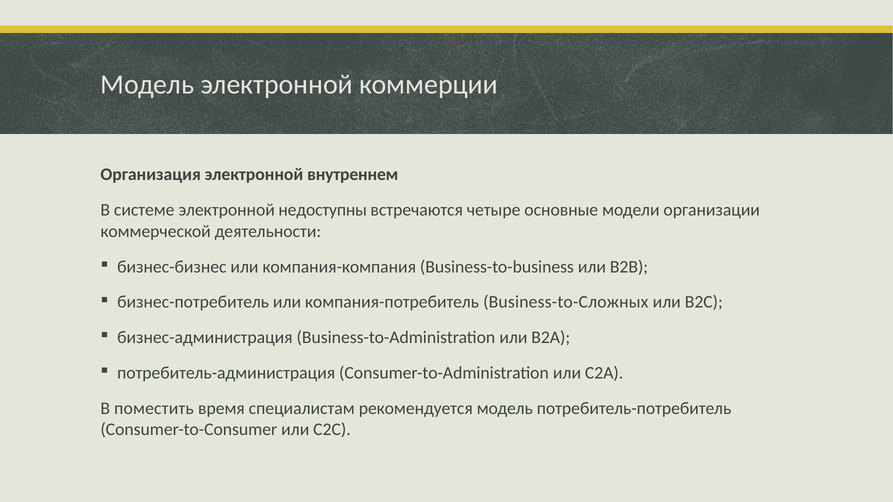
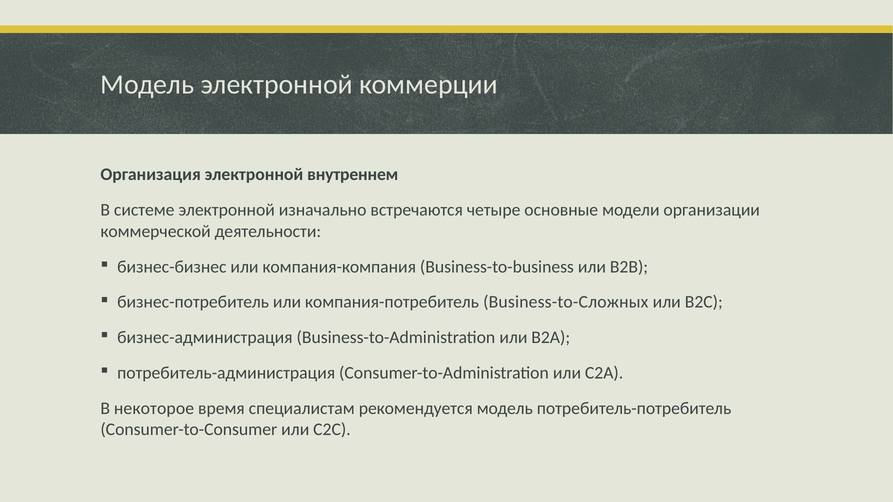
недоступны: недоступны -> изначально
поместить: поместить -> некоторое
